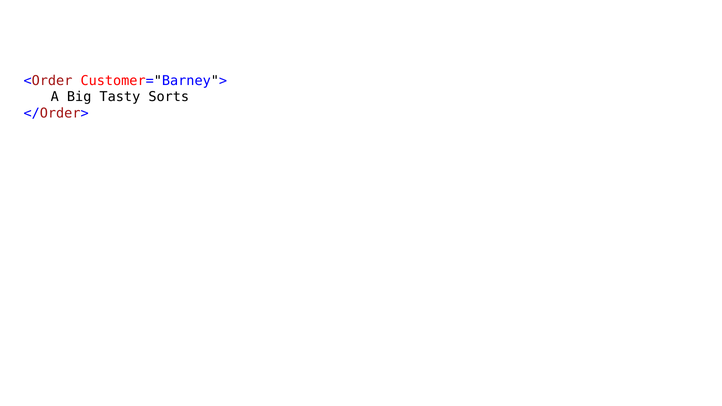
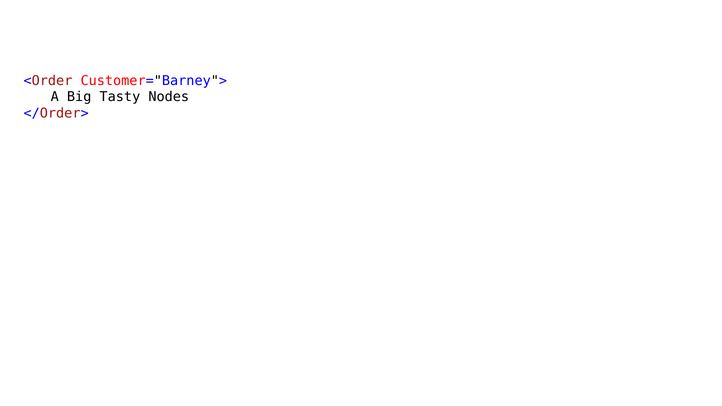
Sorts: Sorts -> Nodes
